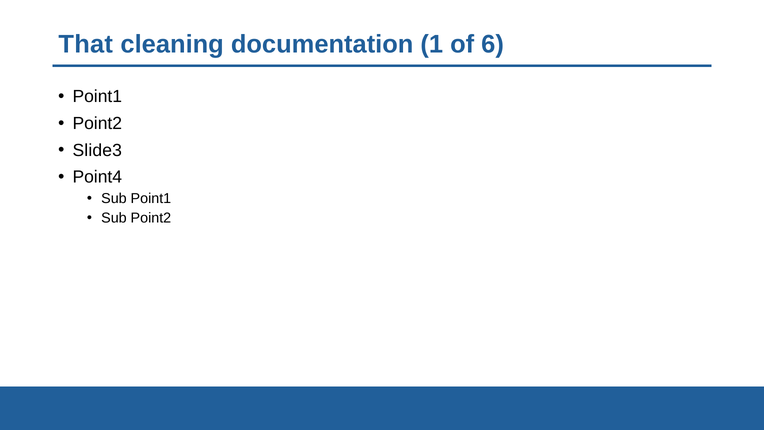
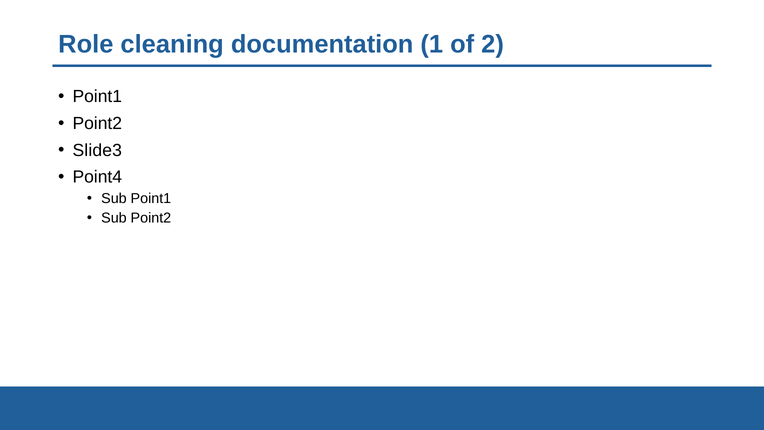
That: That -> Role
6: 6 -> 2
